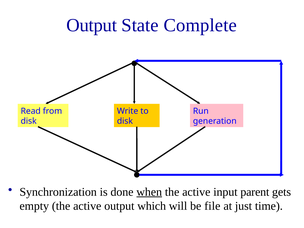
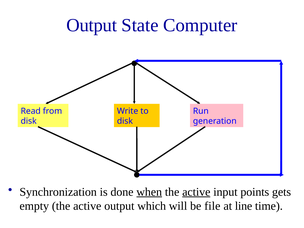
Complete: Complete -> Computer
active at (196, 192) underline: none -> present
parent: parent -> points
just: just -> line
